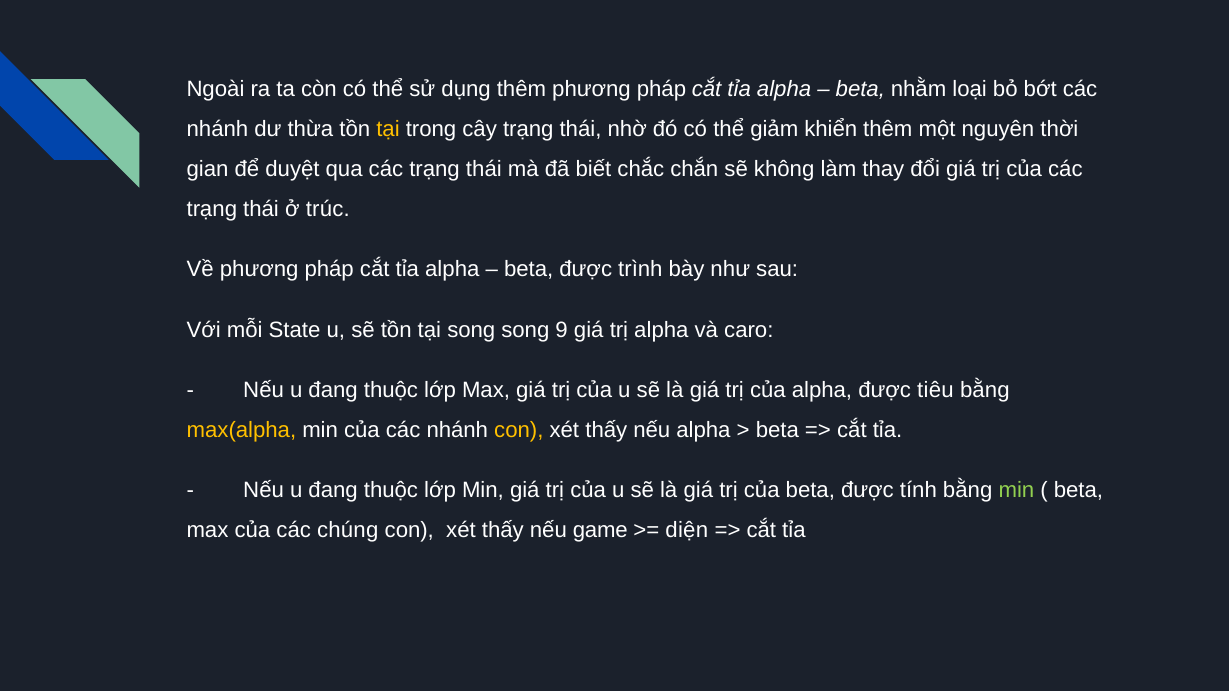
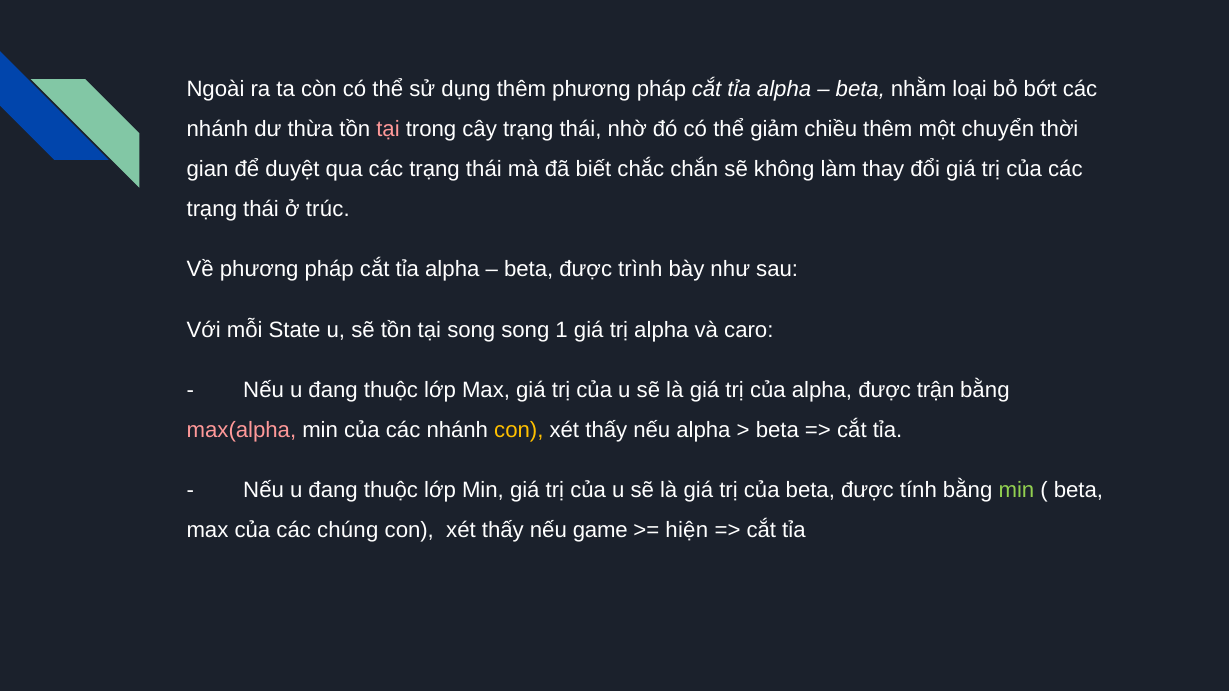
tại at (388, 129) colour: yellow -> pink
khiển: khiển -> chiều
nguyên: nguyên -> chuyển
9: 9 -> 1
tiêu: tiêu -> trận
max(alpha colour: yellow -> pink
diện: diện -> hiện
